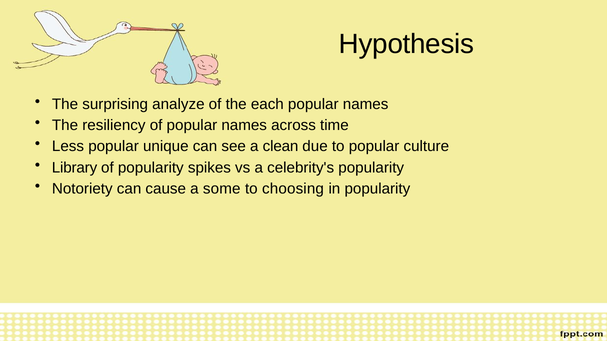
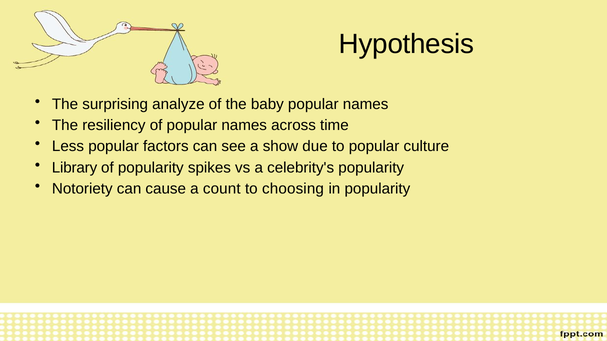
each: each -> baby
unique: unique -> factors
clean: clean -> show
some: some -> count
